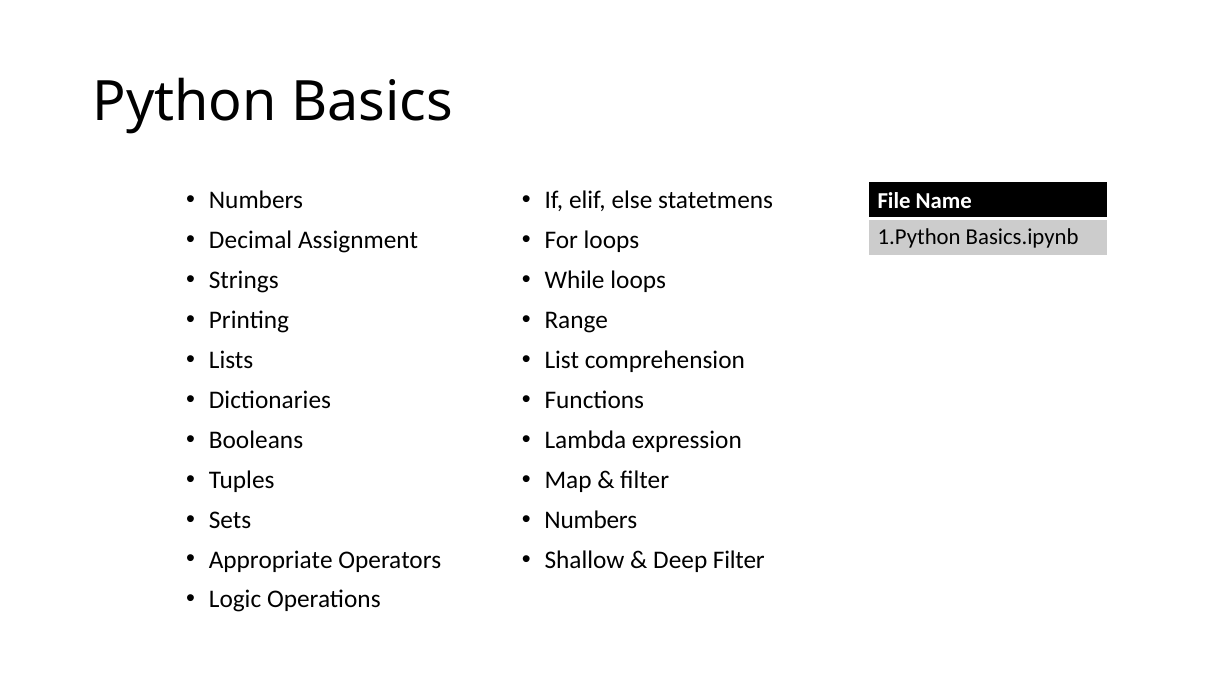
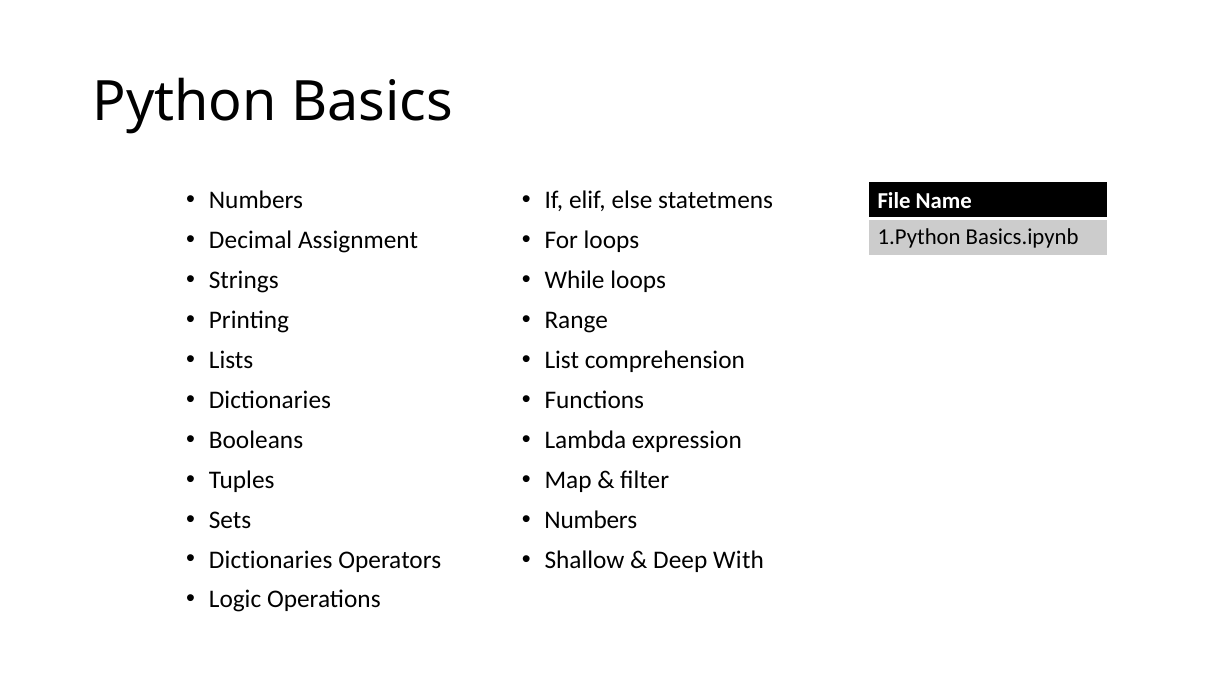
Appropriate at (271, 560): Appropriate -> Dictionaries
Deep Filter: Filter -> With
